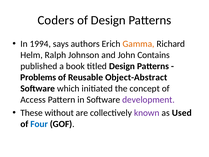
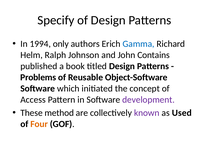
Coders: Coders -> Specify
says: says -> only
Gamma colour: orange -> blue
Object-Abstract: Object-Abstract -> Object-Software
without: without -> method
Four colour: blue -> orange
